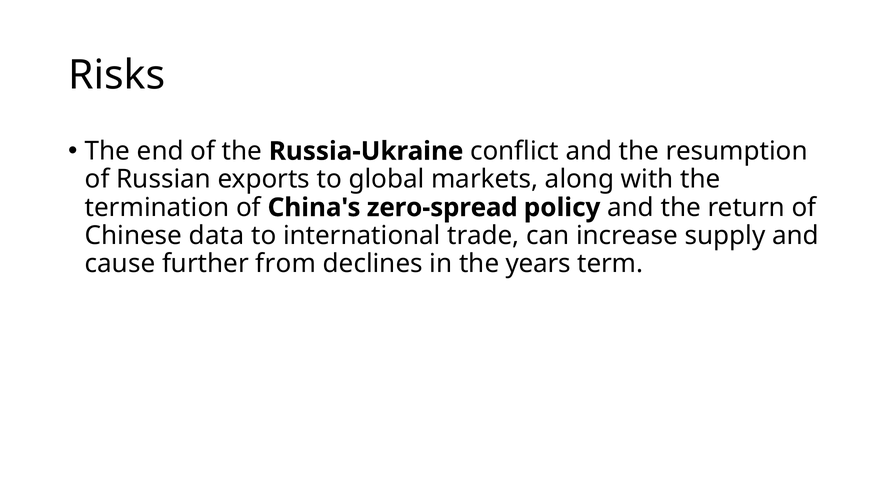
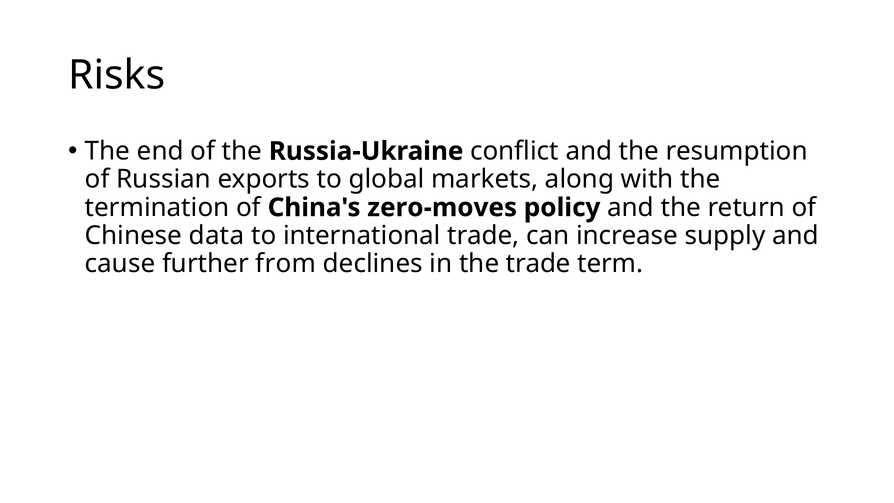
zero-spread: zero-spread -> zero-moves
the years: years -> trade
